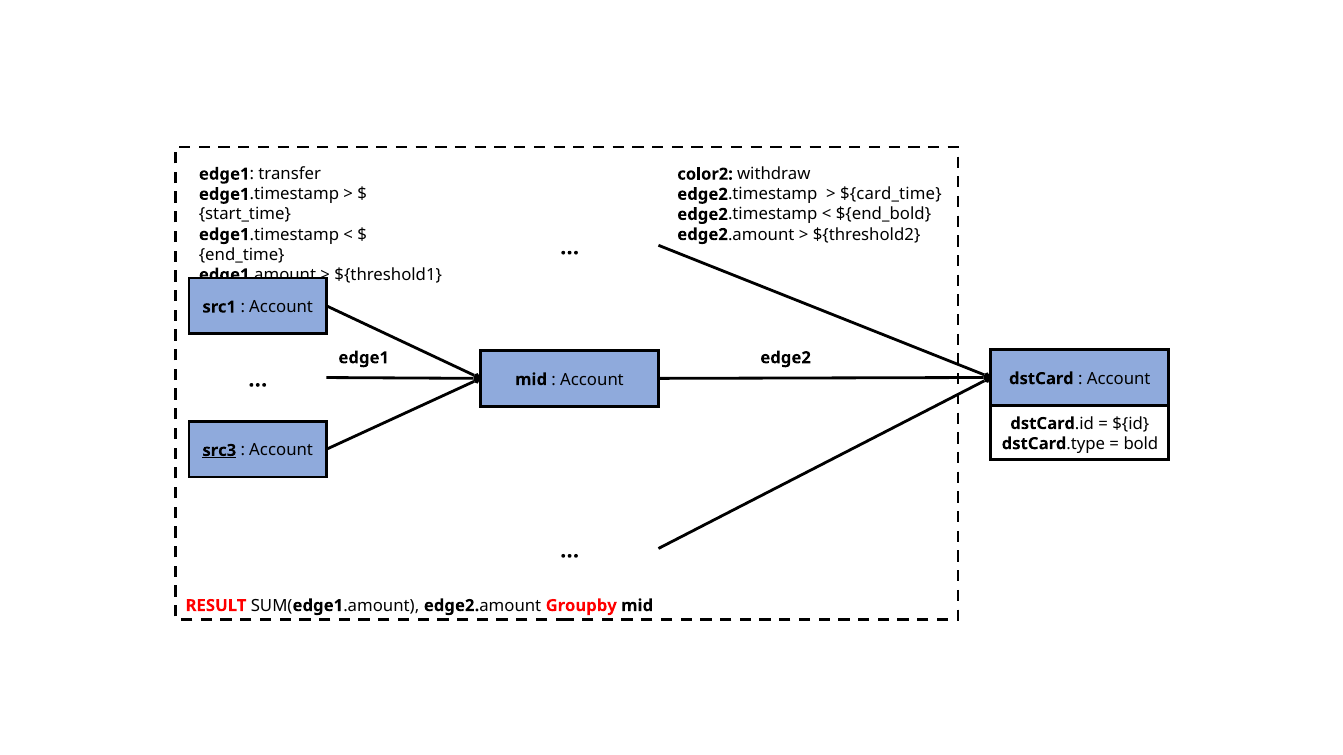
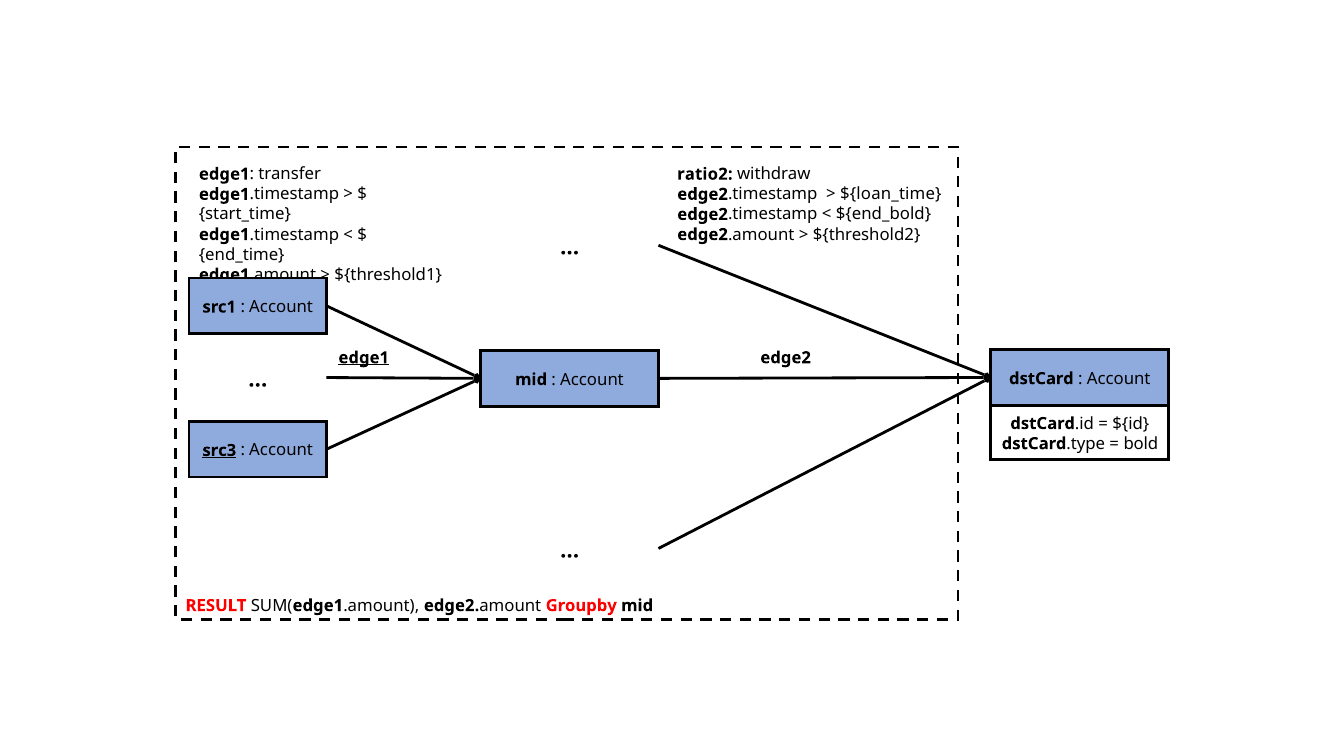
color2: color2 -> ratio2
${card_time: ${card_time -> ${loan_time
edge1 at (364, 358) underline: none -> present
